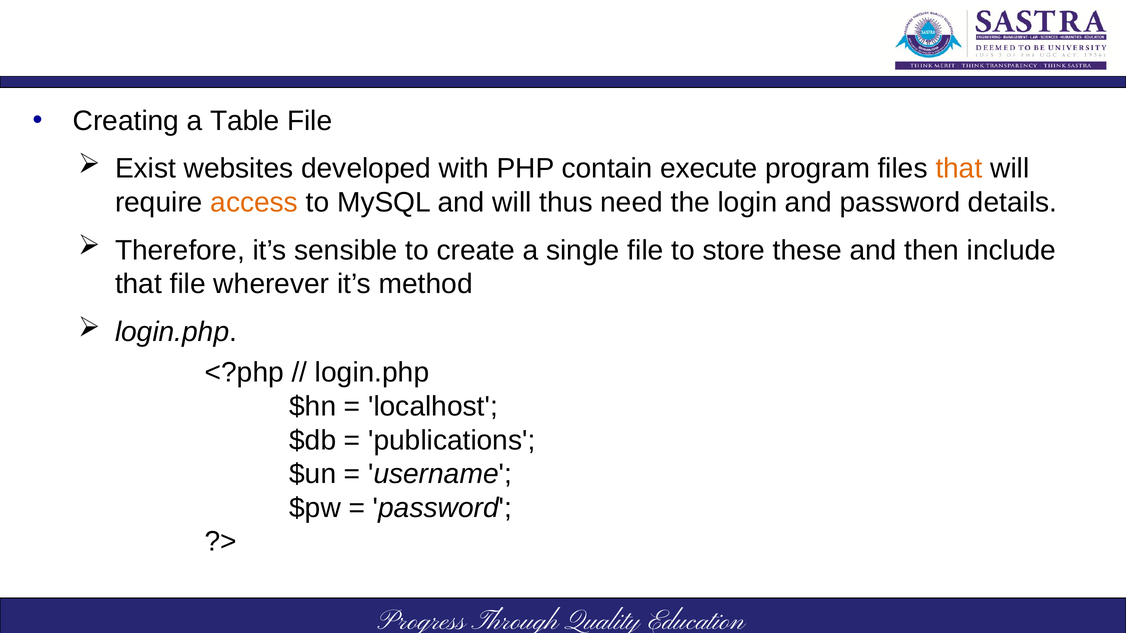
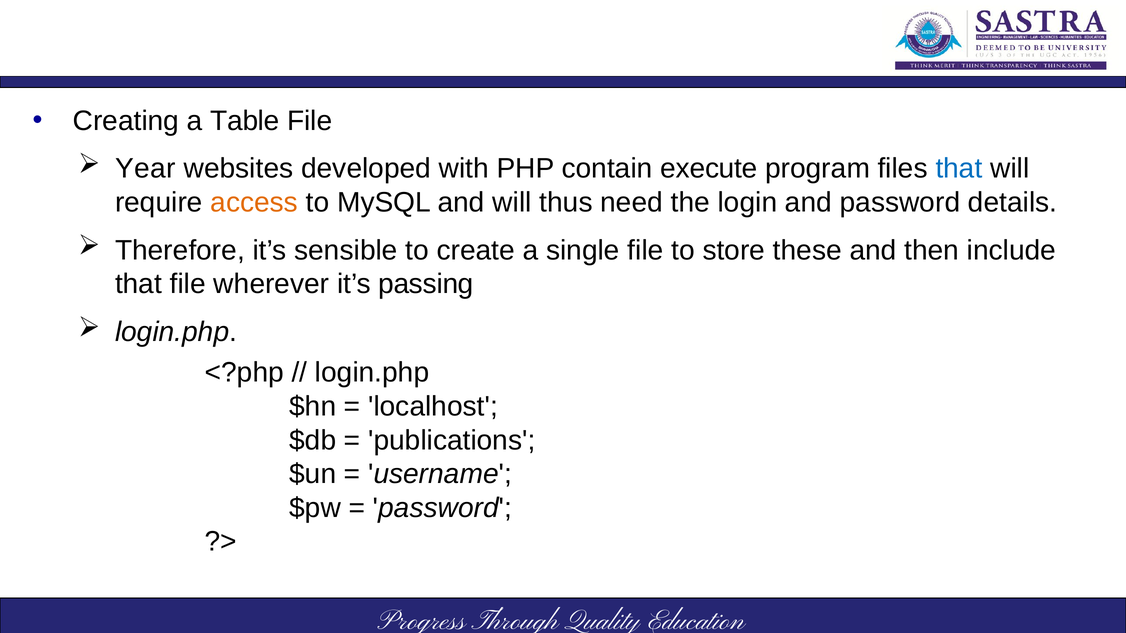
Exist: Exist -> Year
that at (959, 169) colour: orange -> blue
method: method -> passing
